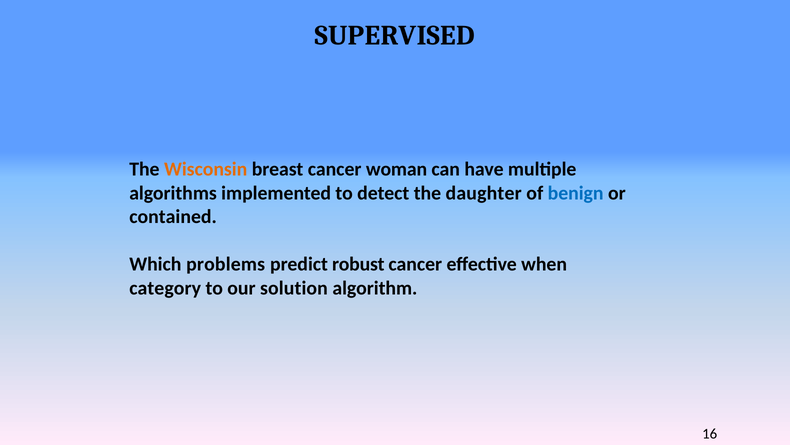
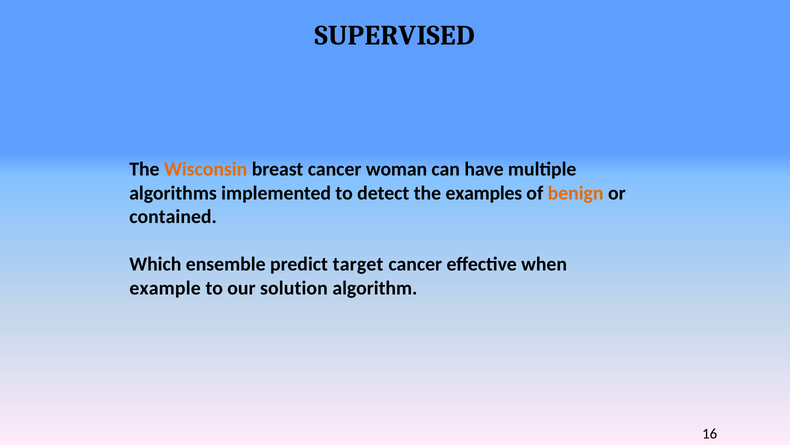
daughter: daughter -> examples
benign colour: blue -> orange
problems: problems -> ensemble
robust: robust -> target
category: category -> example
